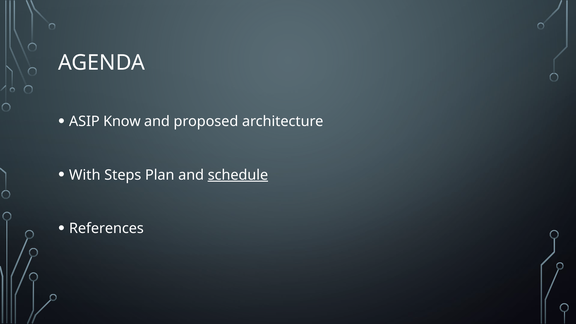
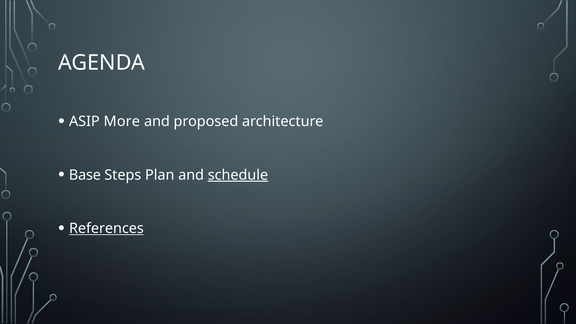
Know: Know -> More
With: With -> Base
References underline: none -> present
